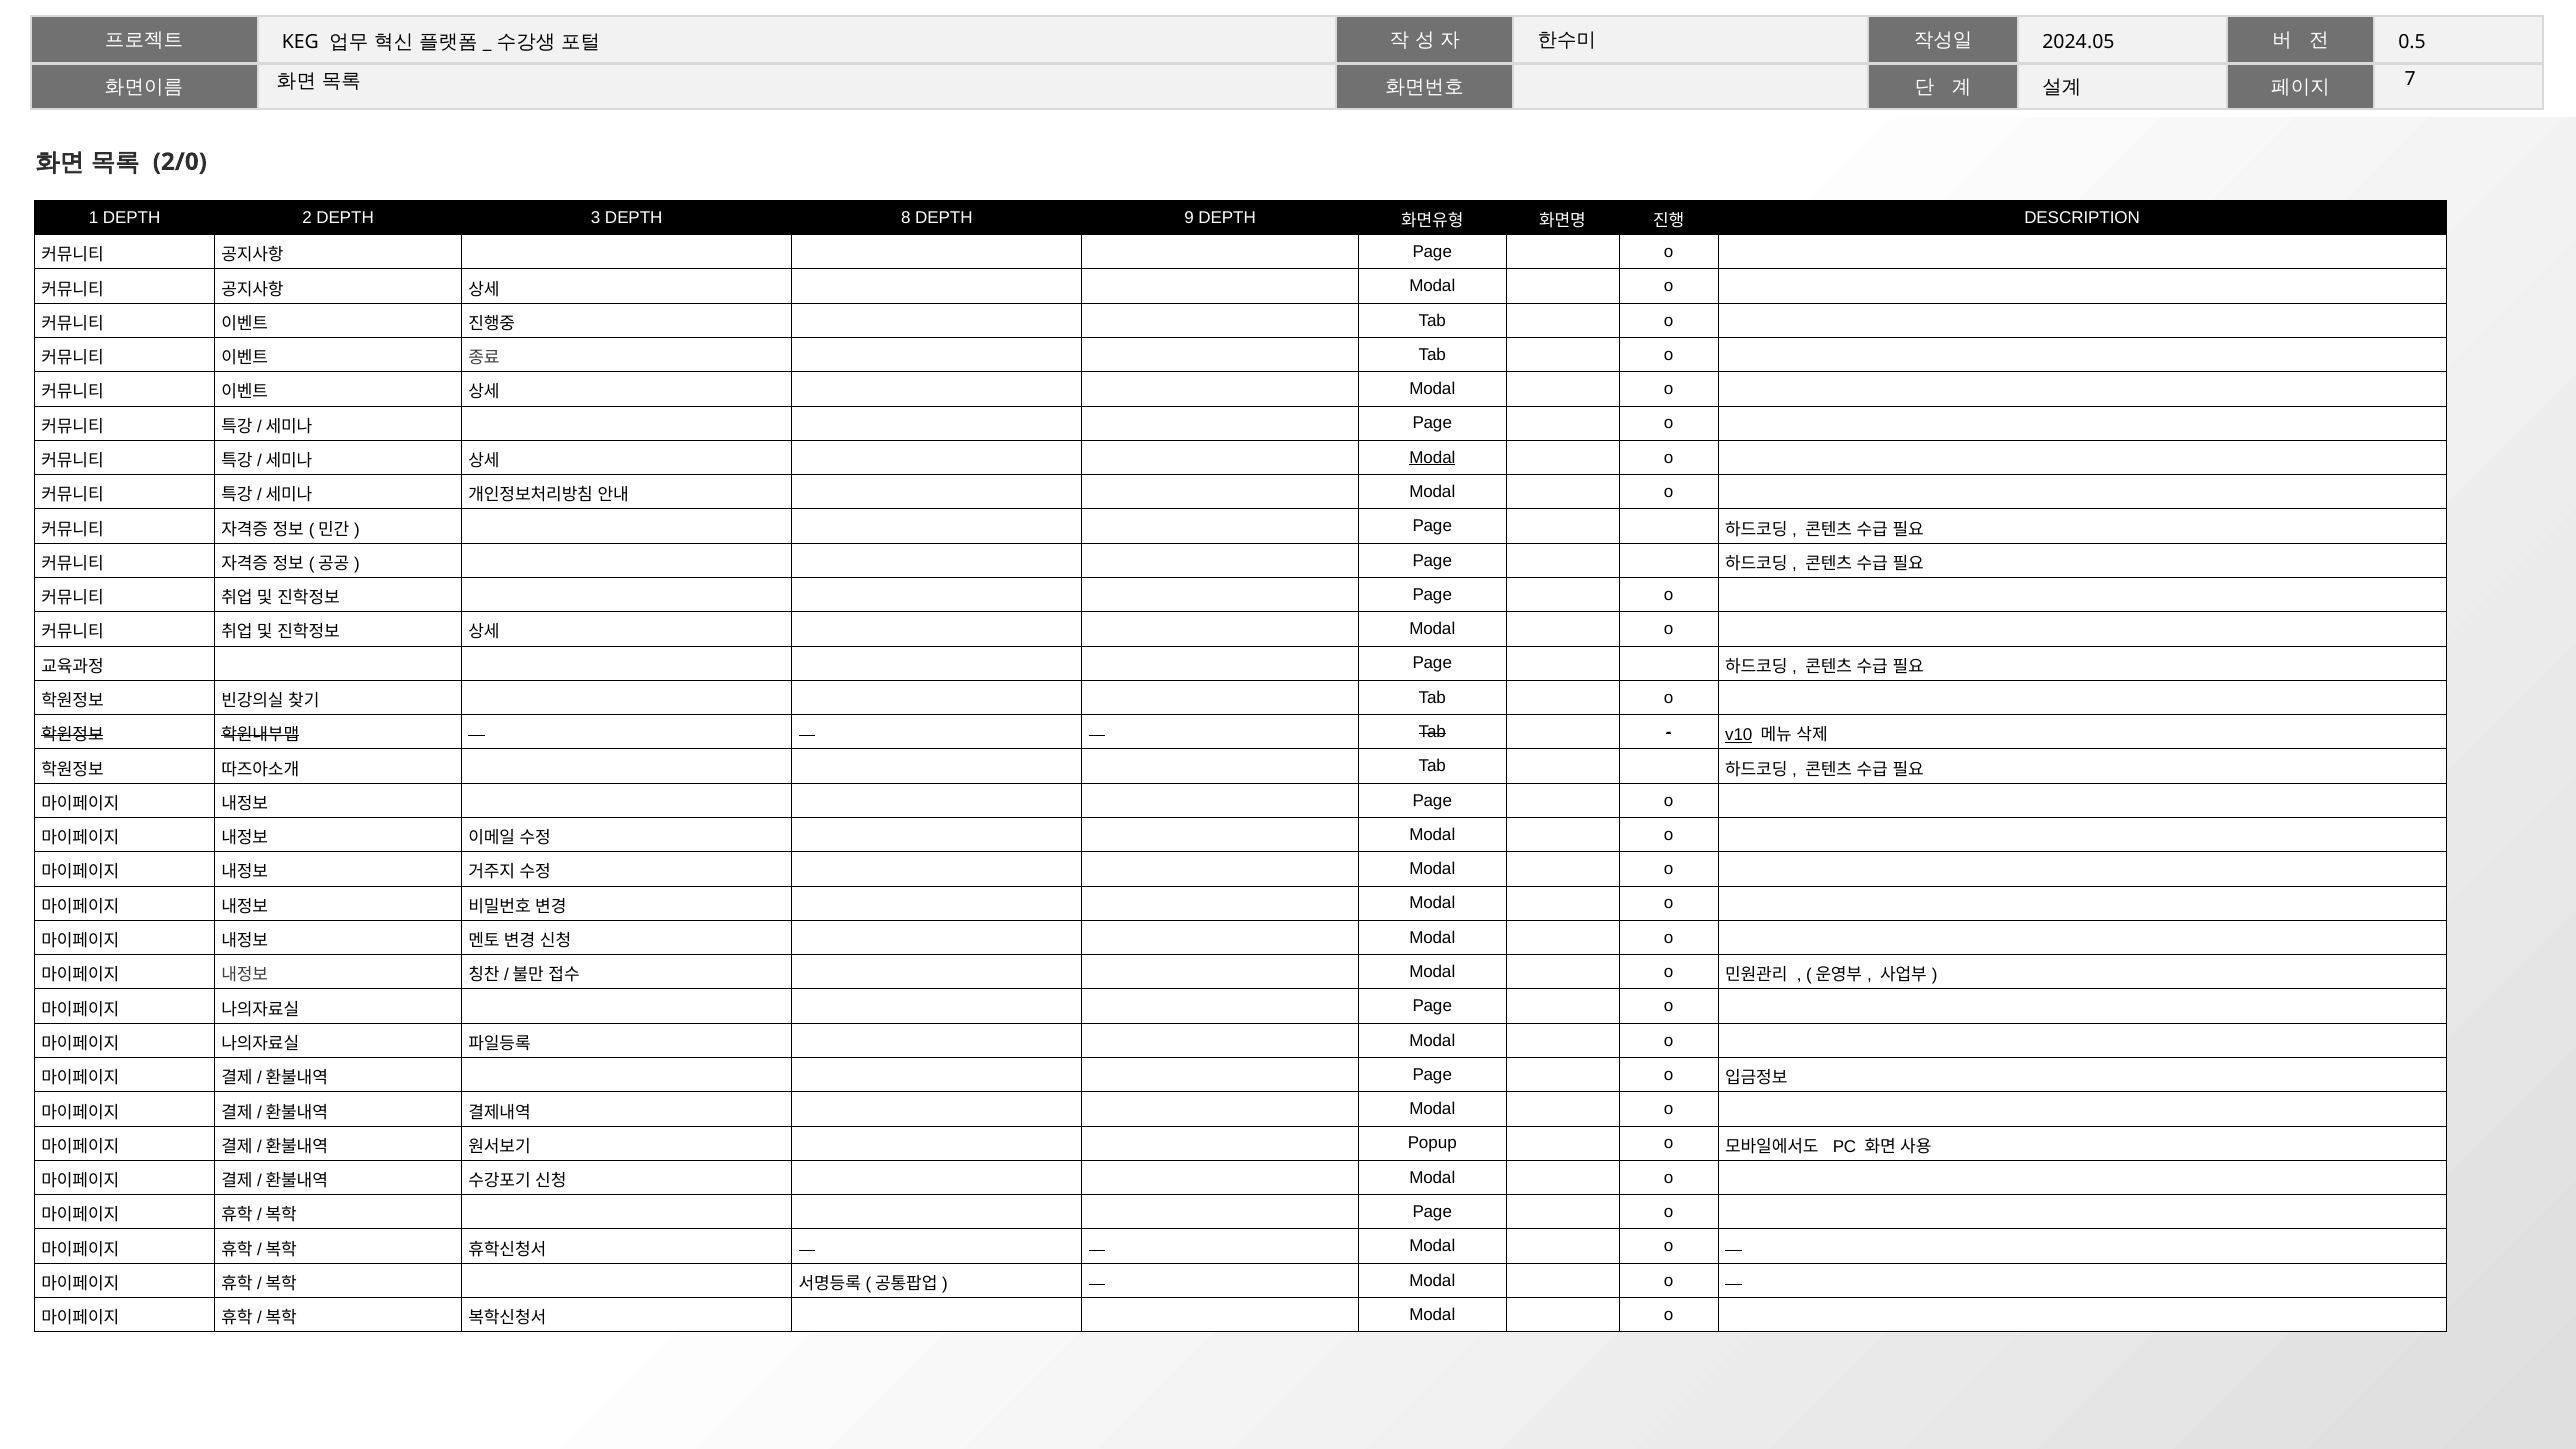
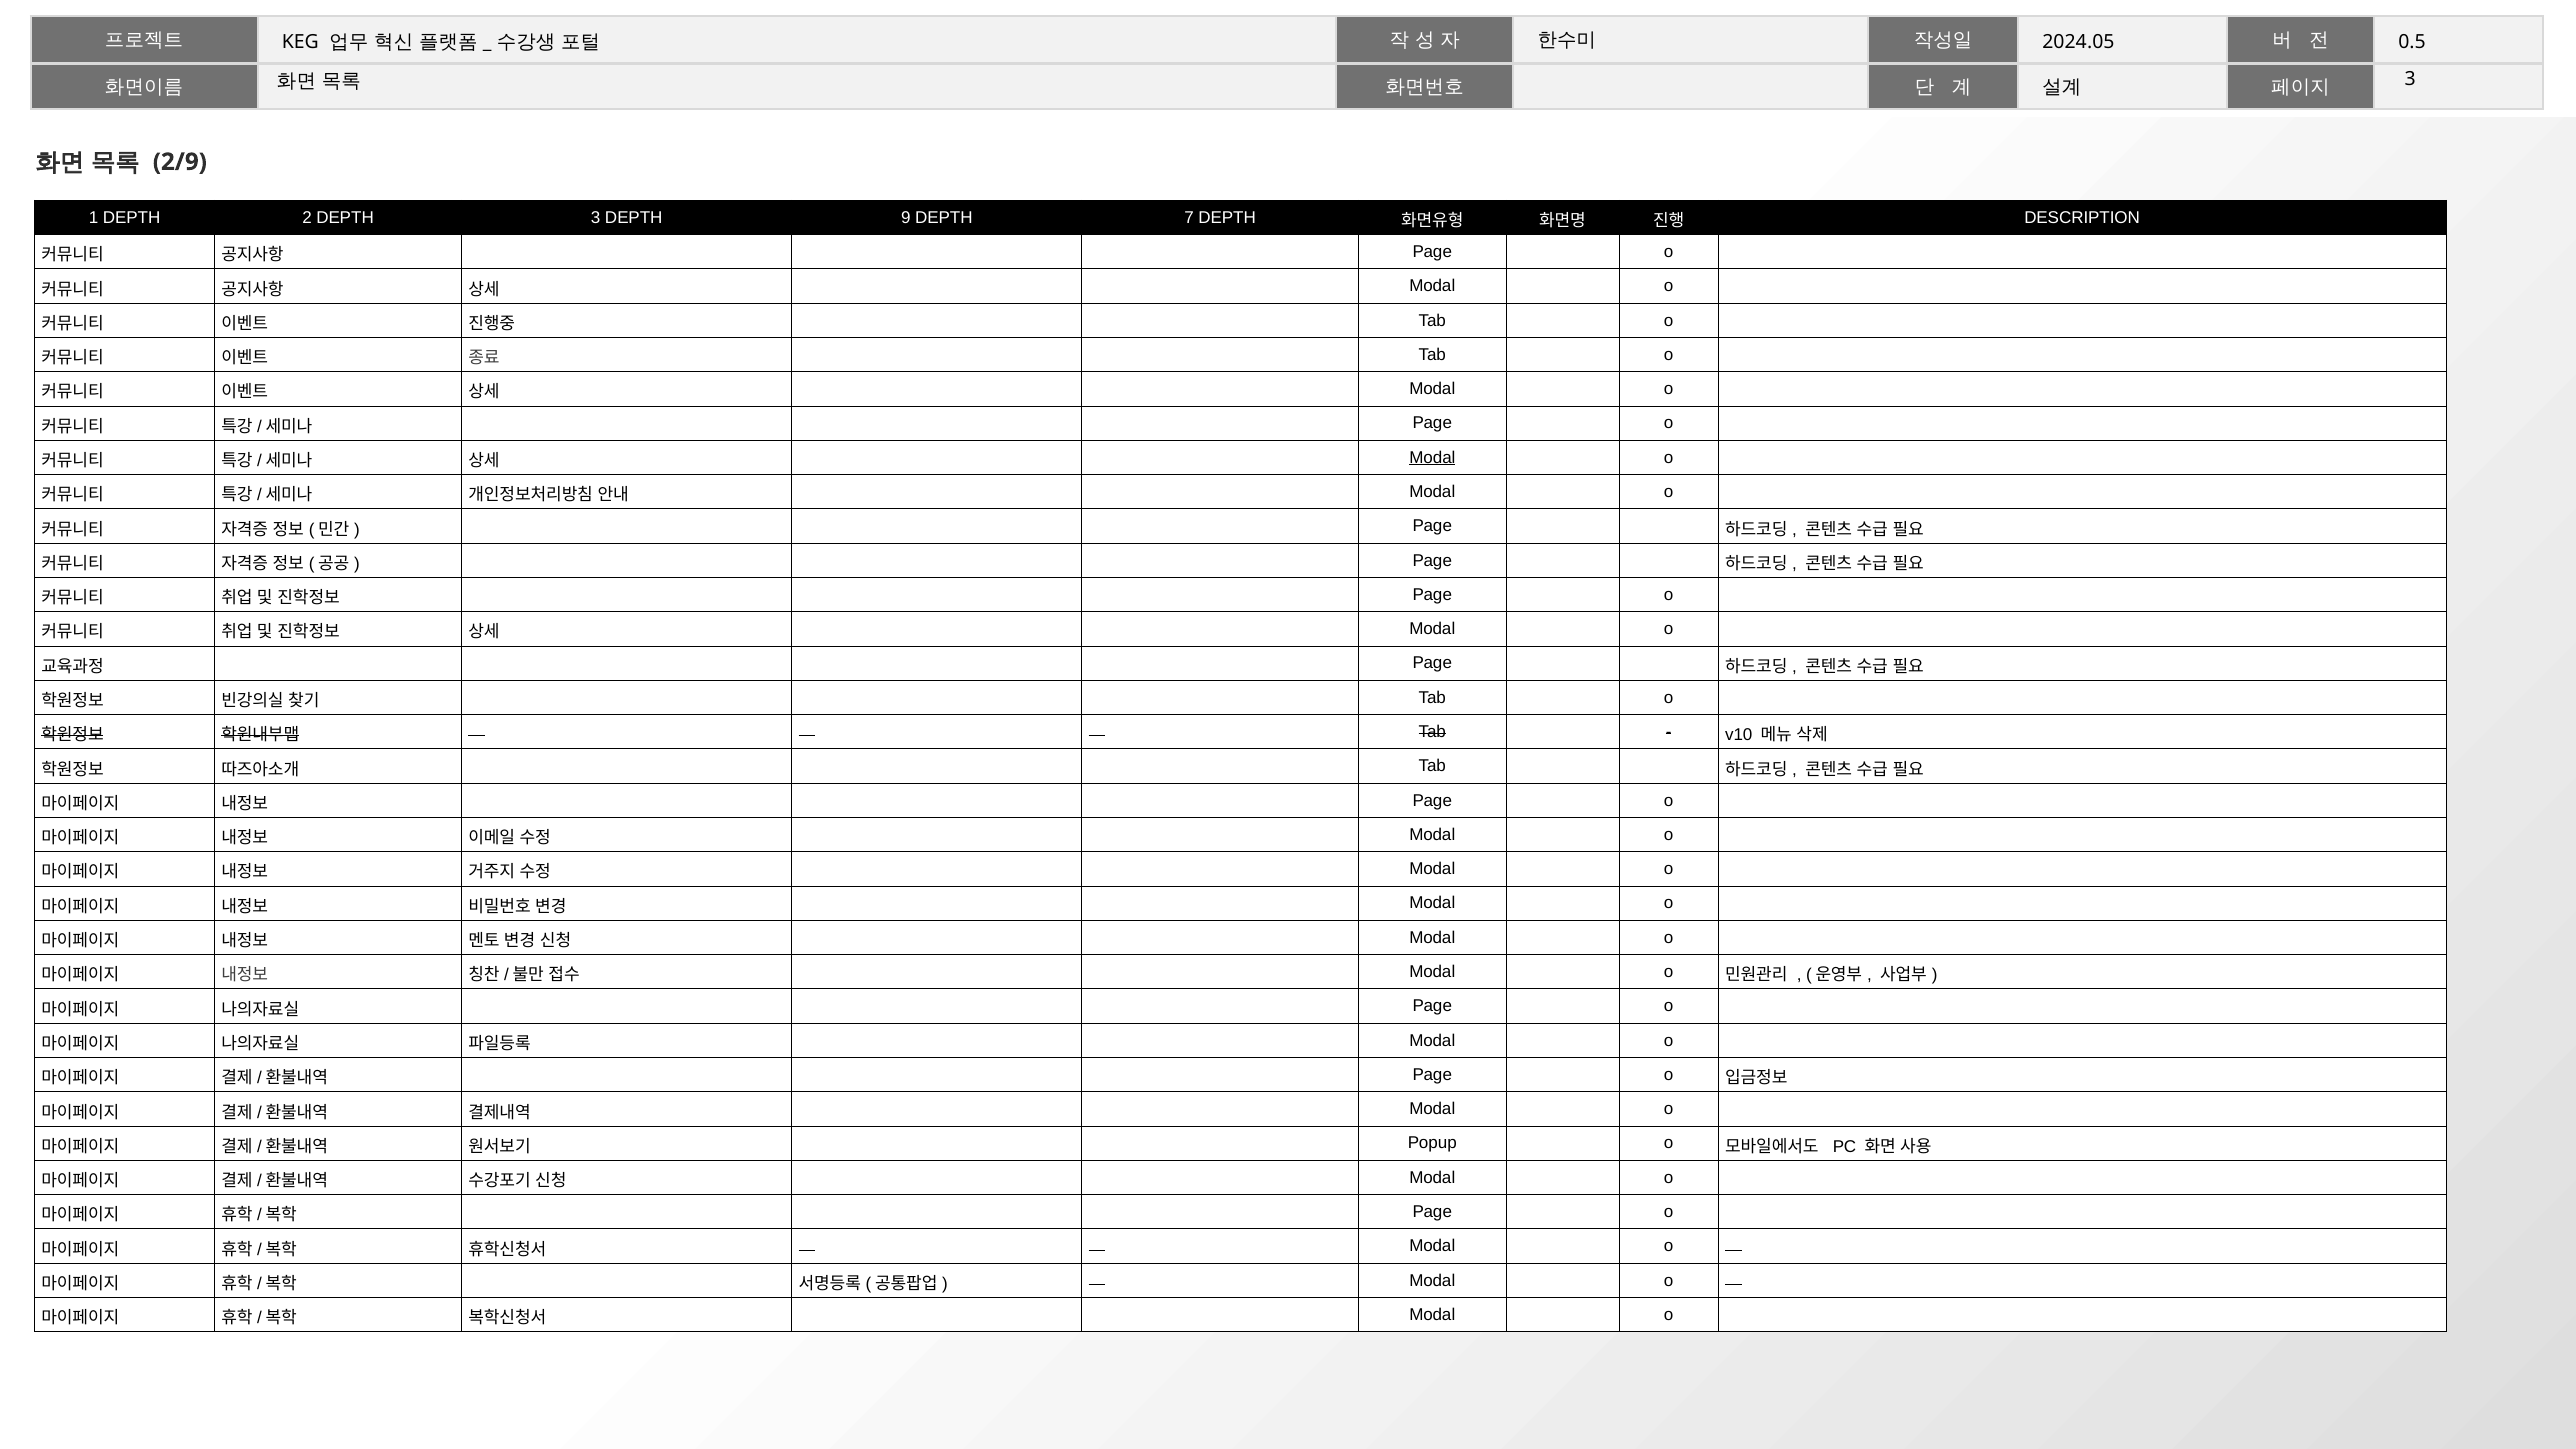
7 at (2410, 79): 7 -> 3
2/0: 2/0 -> 2/9
8: 8 -> 9
9: 9 -> 7
v10 underline: present -> none
